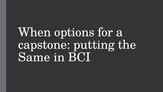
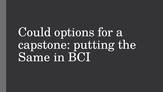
When: When -> Could
